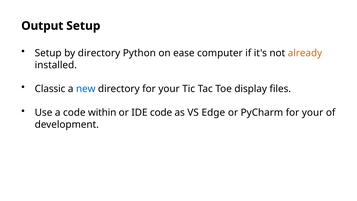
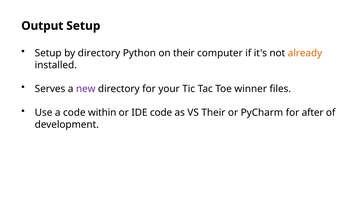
on ease: ease -> their
Classic: Classic -> Serves
new colour: blue -> purple
display: display -> winner
VS Edge: Edge -> Their
PyCharm for your: your -> after
